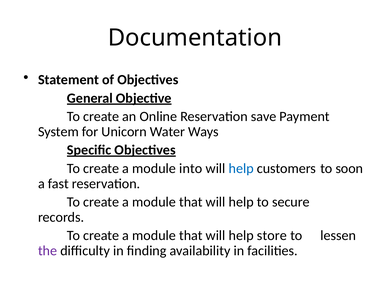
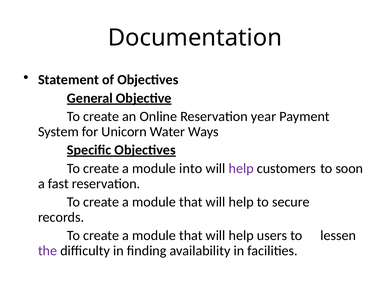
save: save -> year
help at (241, 168) colour: blue -> purple
store: store -> users
